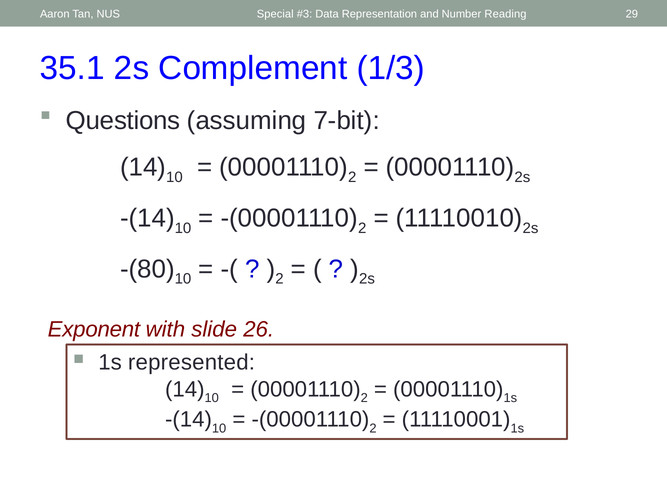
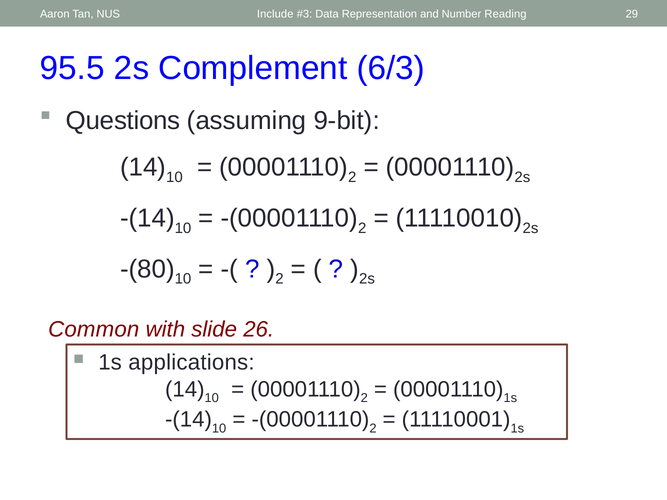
Special: Special -> Include
35.1: 35.1 -> 95.5
1/3: 1/3 -> 6/3
7-bit: 7-bit -> 9-bit
Exponent: Exponent -> Common
represented: represented -> applications
